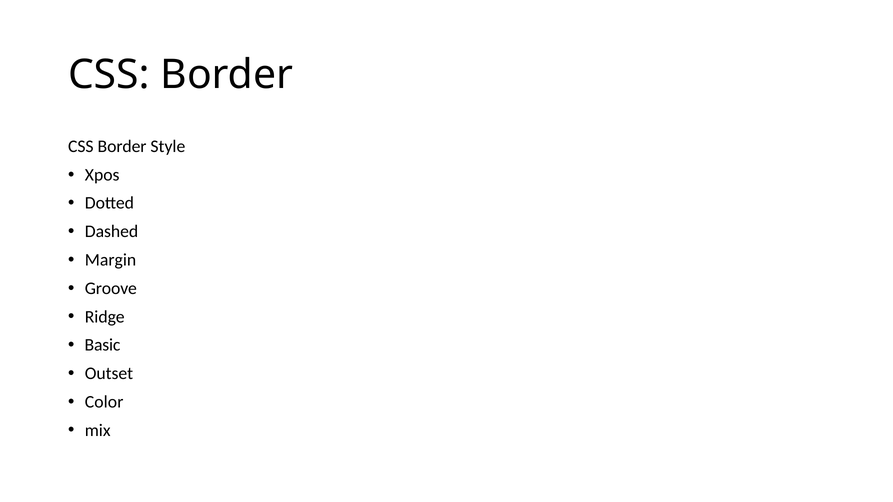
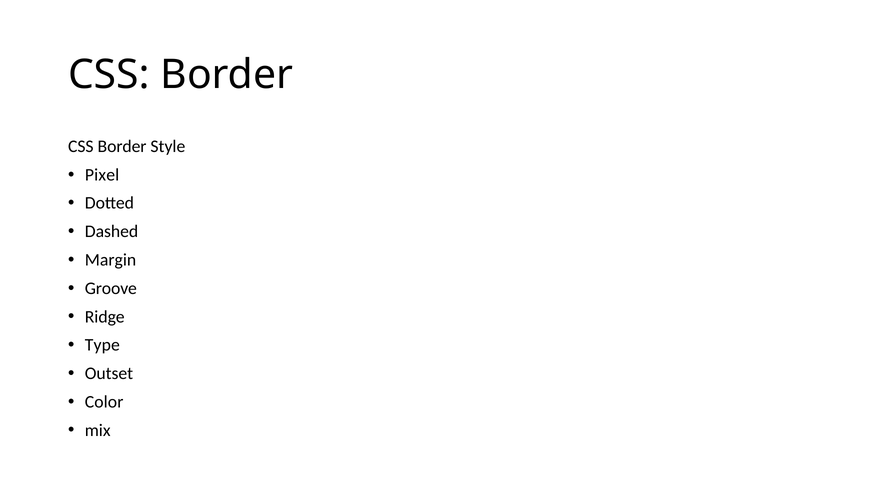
Xpos: Xpos -> Pixel
Basic: Basic -> Type
